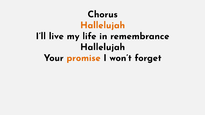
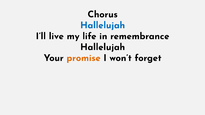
Hallelujah at (103, 25) colour: orange -> blue
